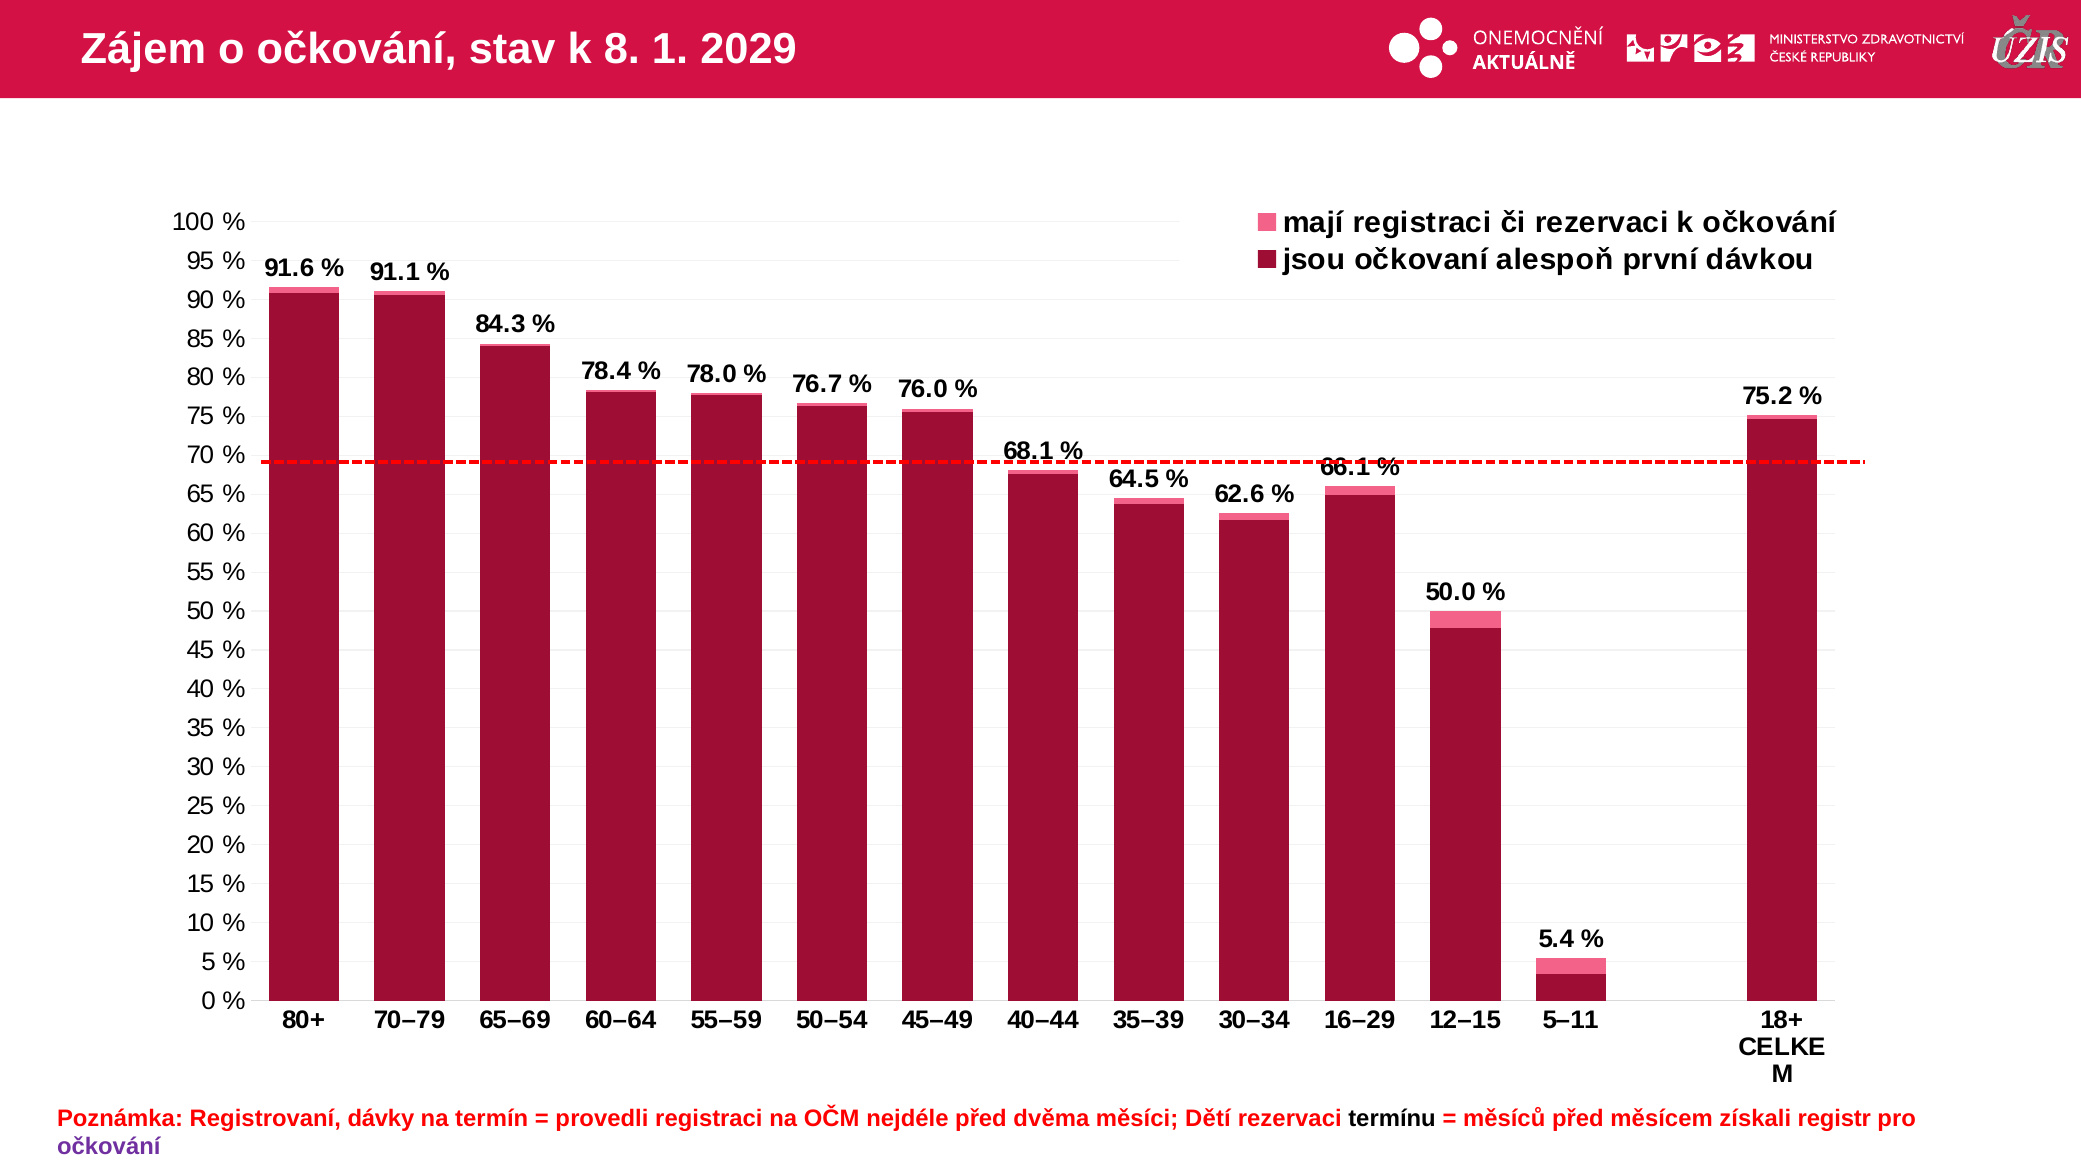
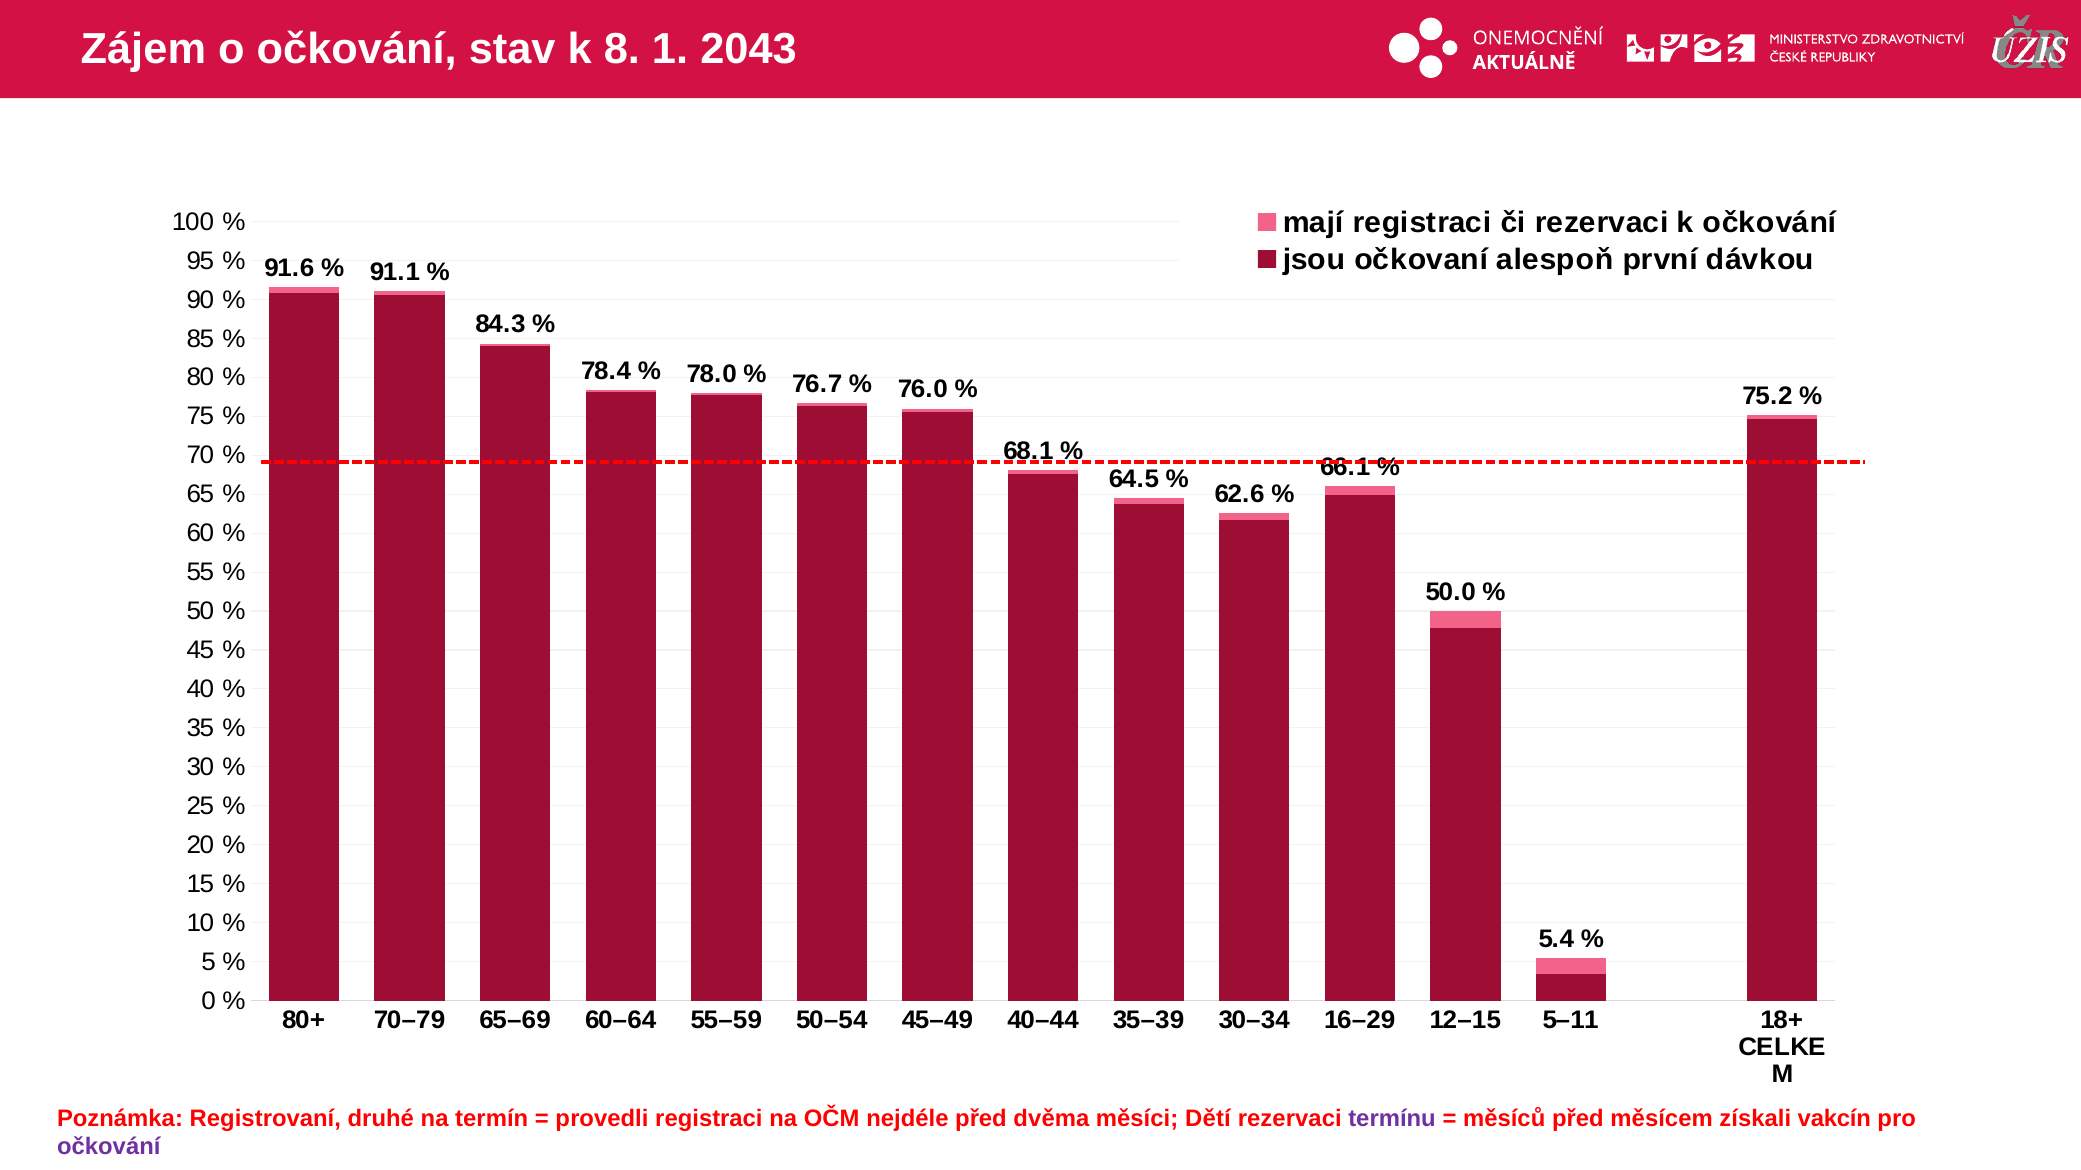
2029: 2029 -> 2043
dávky: dávky -> druhé
termínu colour: black -> purple
registr: registr -> vakcín
